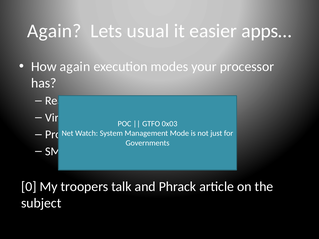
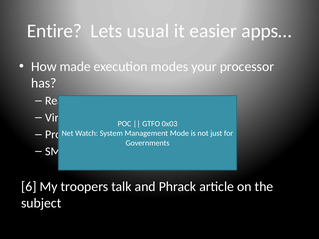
Again at (54, 31): Again -> Entire
How again: again -> made
0: 0 -> 6
